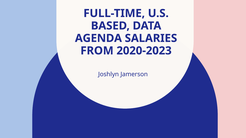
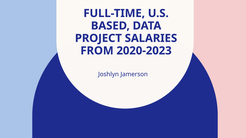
AGENDA: AGENDA -> PROJECT
